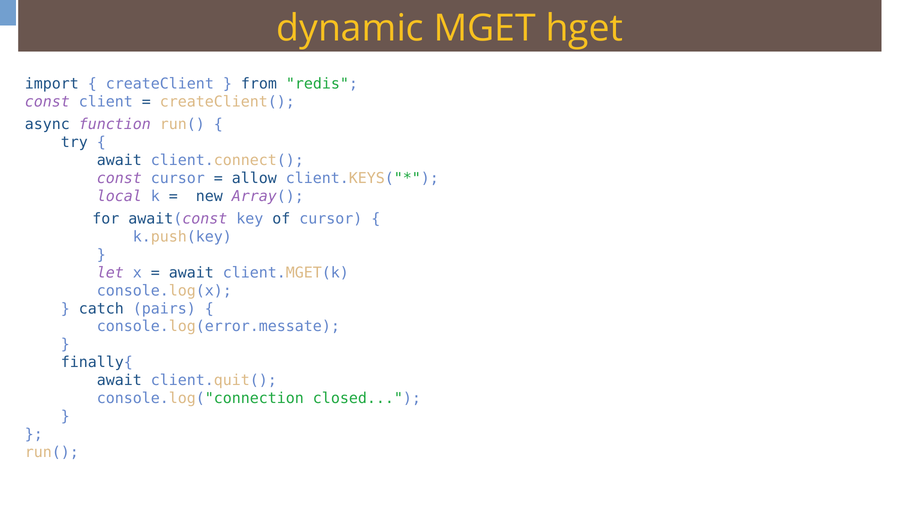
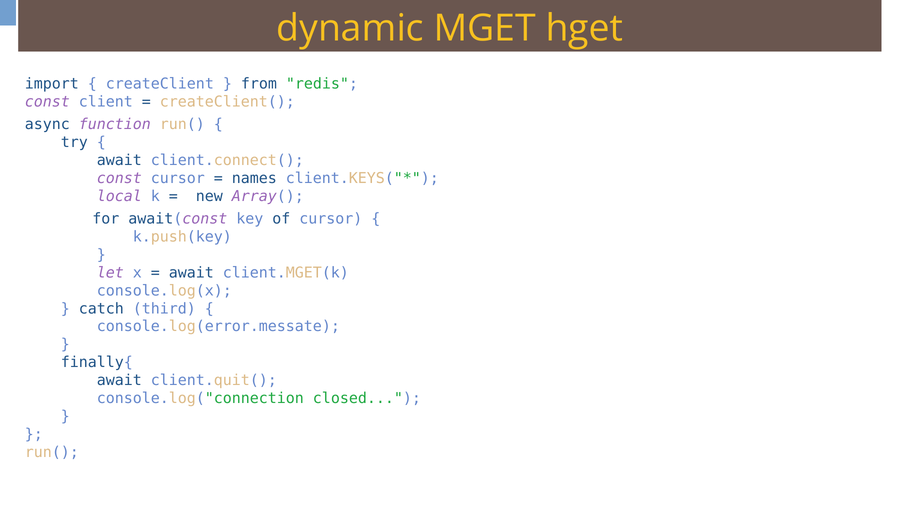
allow: allow -> names
pairs: pairs -> third
